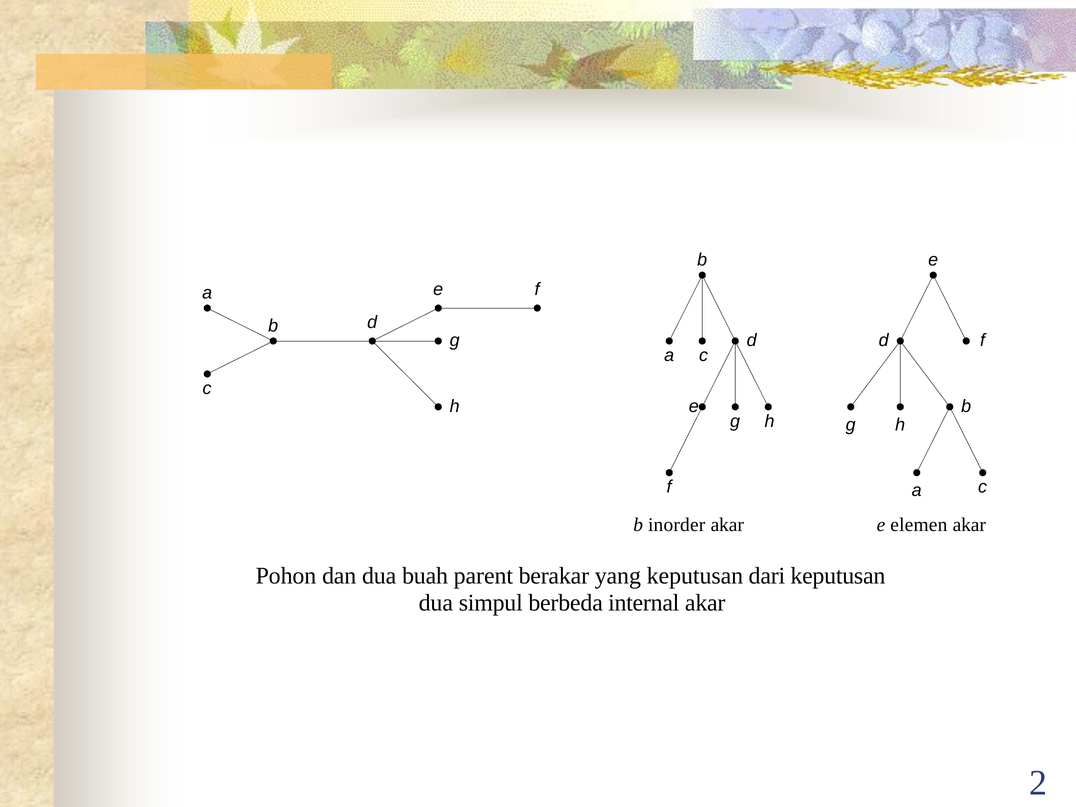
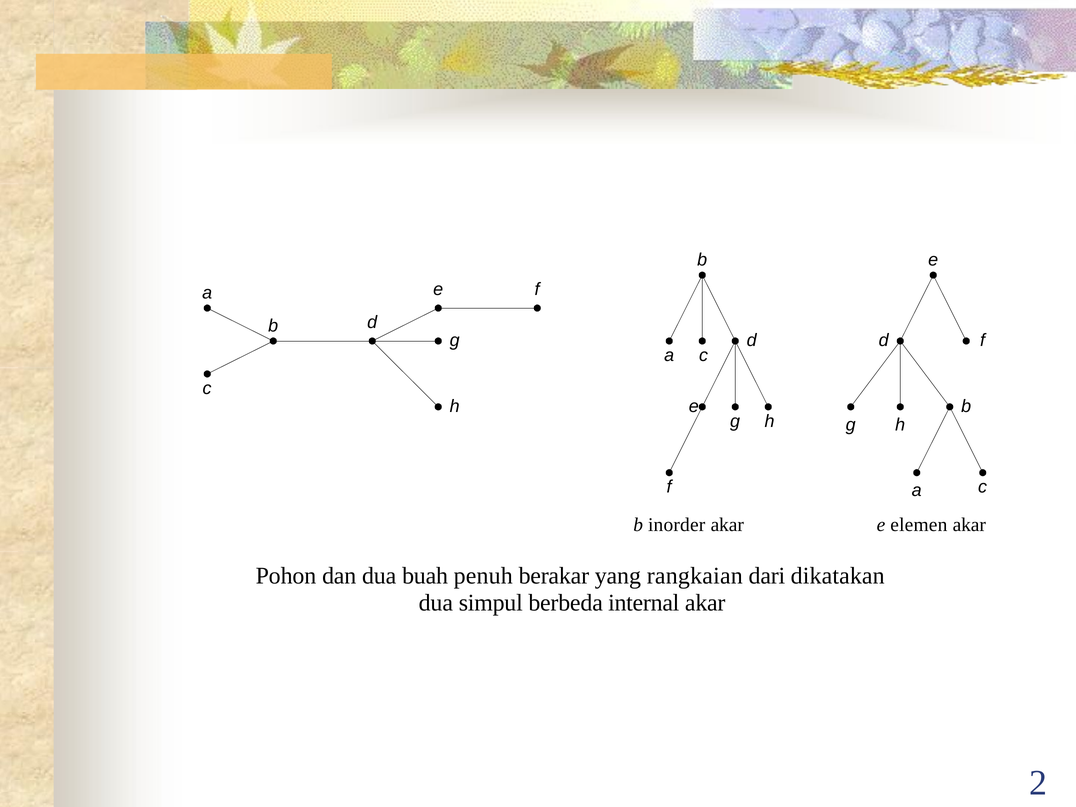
parent: parent -> penuh
yang keputusan: keputusan -> rangkaian
dari keputusan: keputusan -> dikatakan
